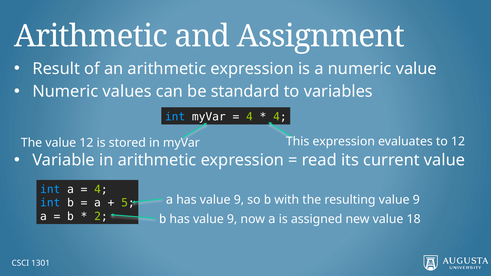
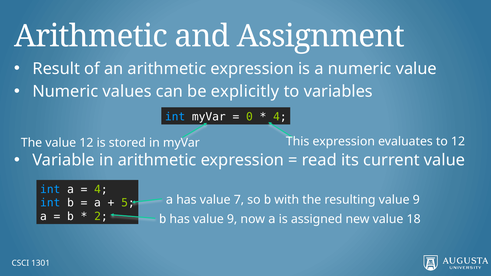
standard: standard -> explicitly
4 at (249, 117): 4 -> 0
a has value 9: 9 -> 7
